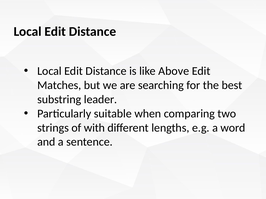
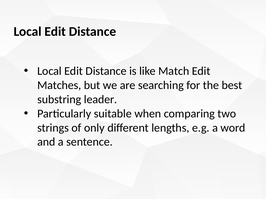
Above: Above -> Match
with: with -> only
